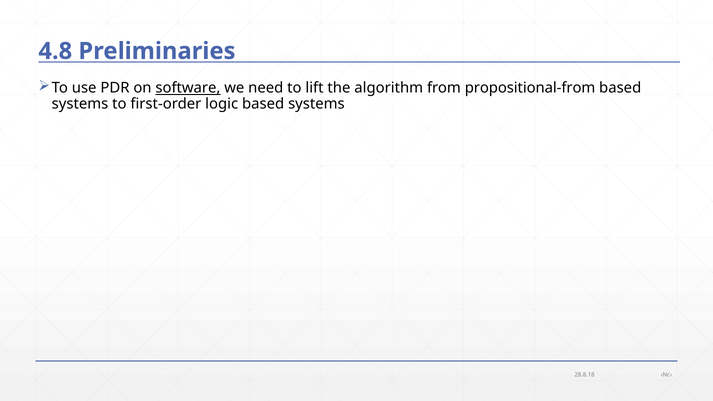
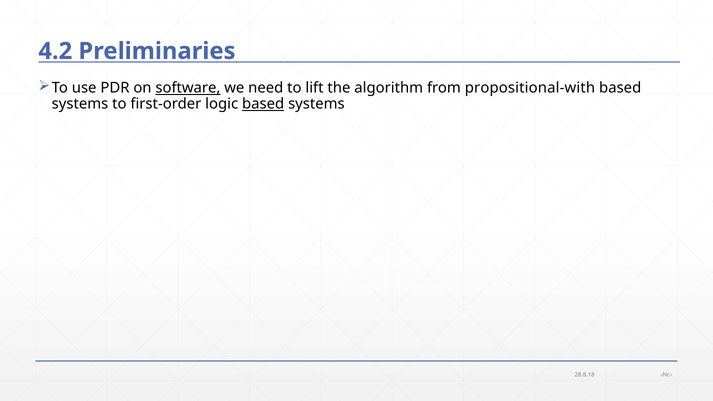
4.8: 4.8 -> 4.2
propositional-from: propositional-from -> propositional-with
based at (263, 104) underline: none -> present
